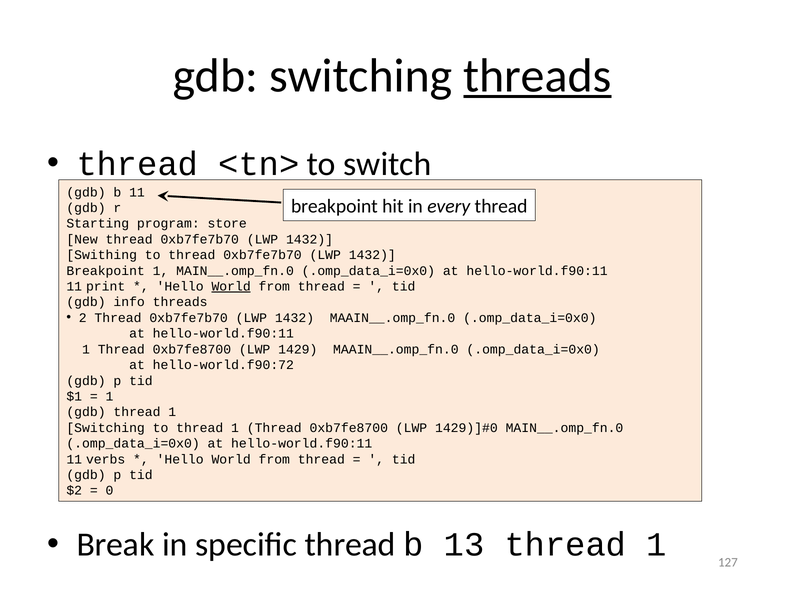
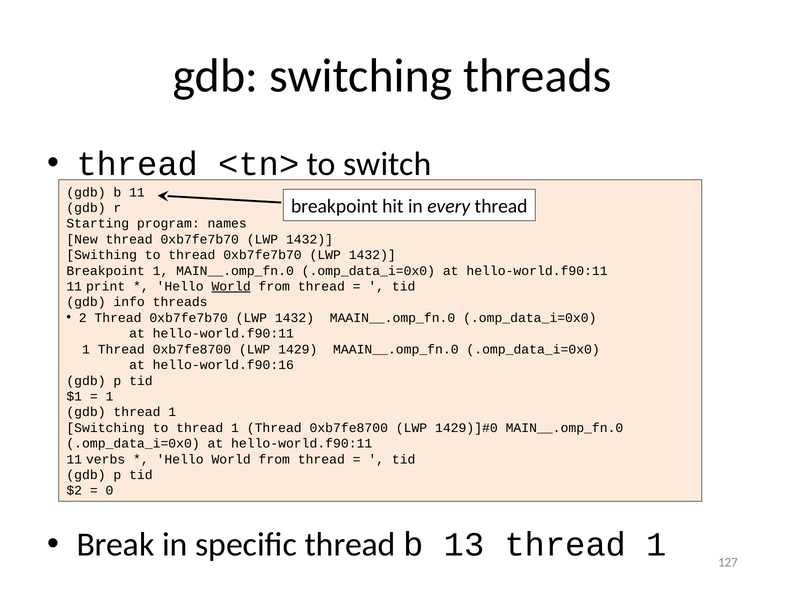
threads at (537, 76) underline: present -> none
store: store -> names
hello-world.f90:72: hello-world.f90:72 -> hello-world.f90:16
